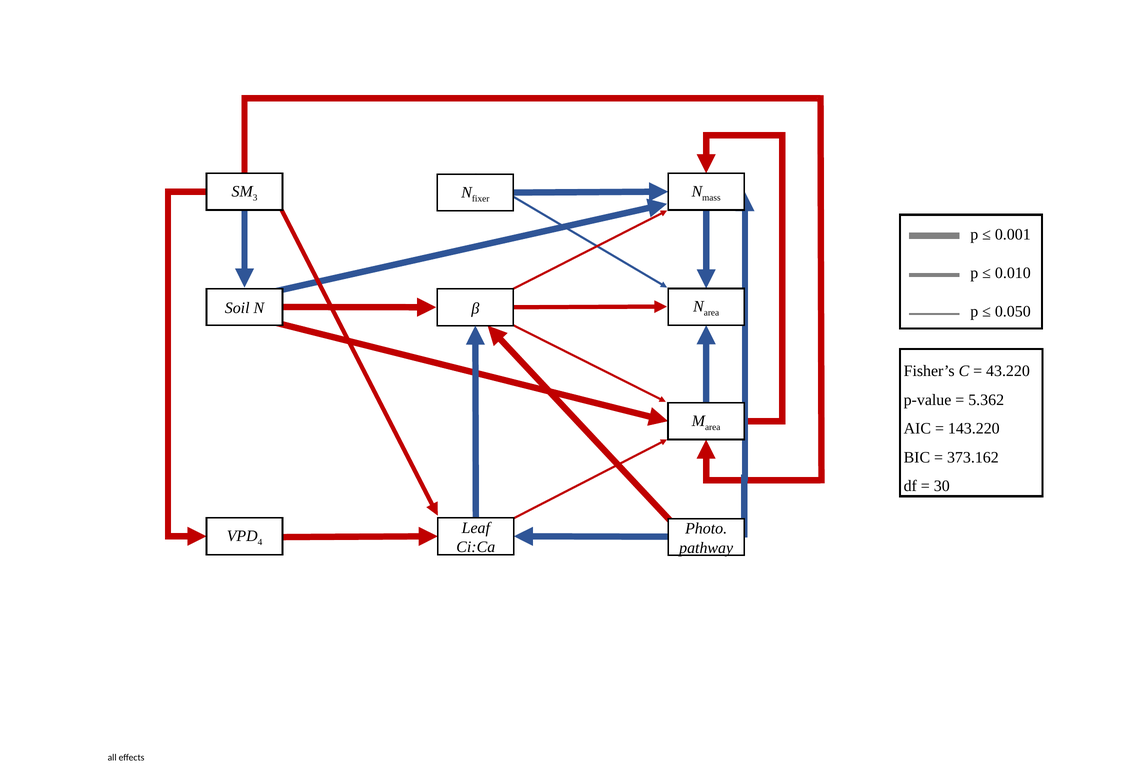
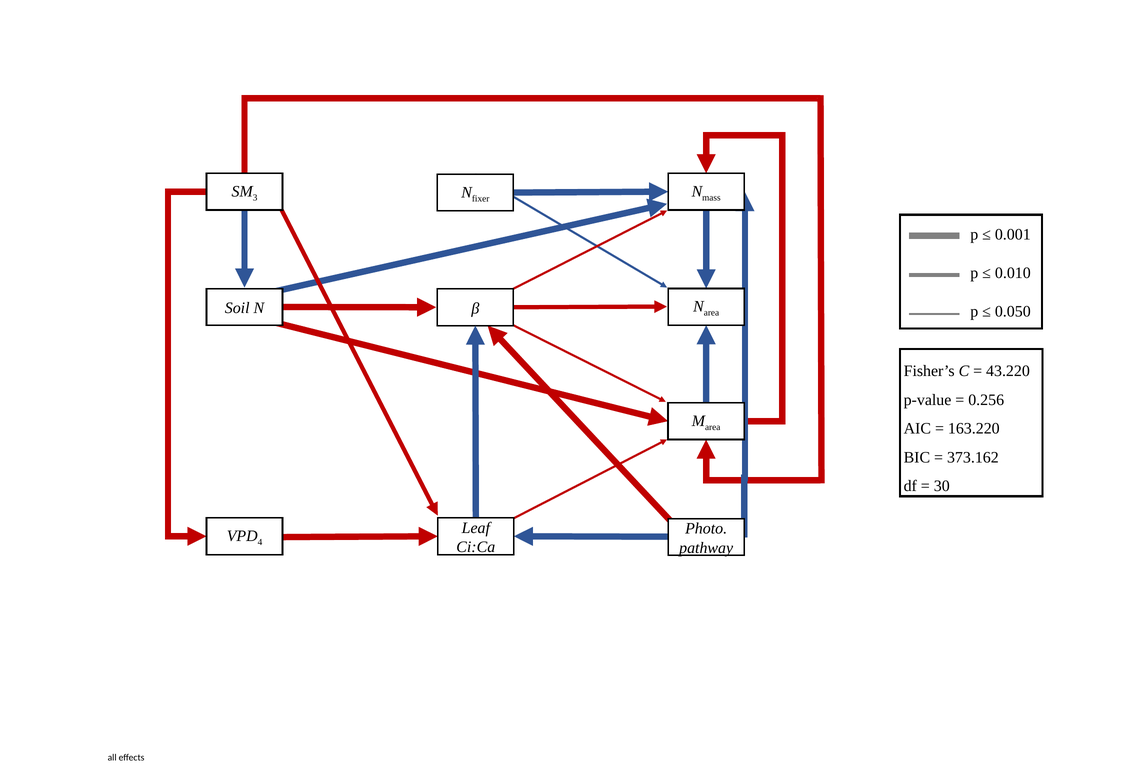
5.362: 5.362 -> 0.256
143.220: 143.220 -> 163.220
